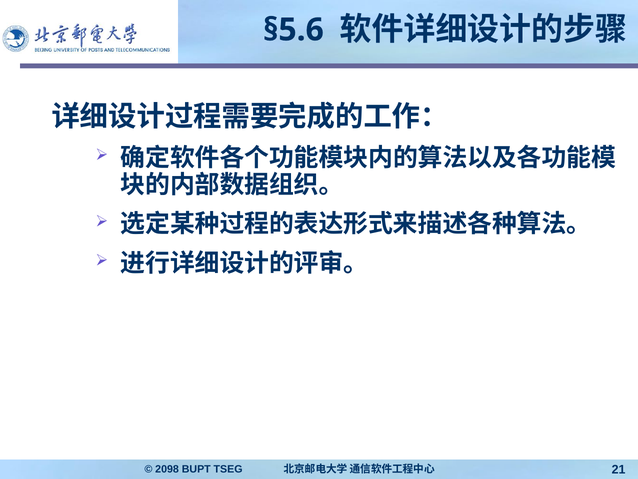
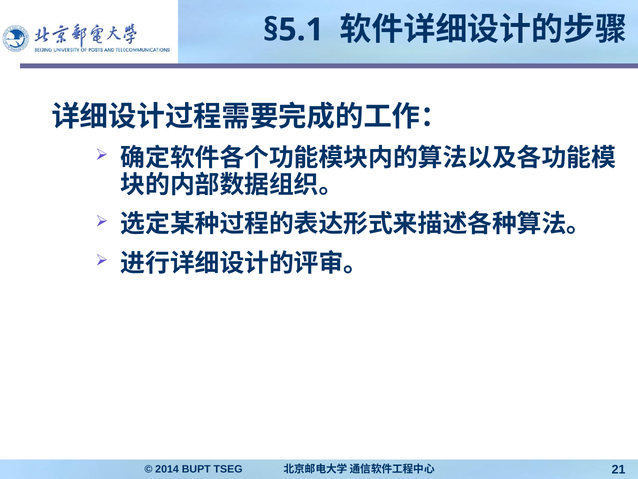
§5.6: §5.6 -> §5.1
2098: 2098 -> 2014
